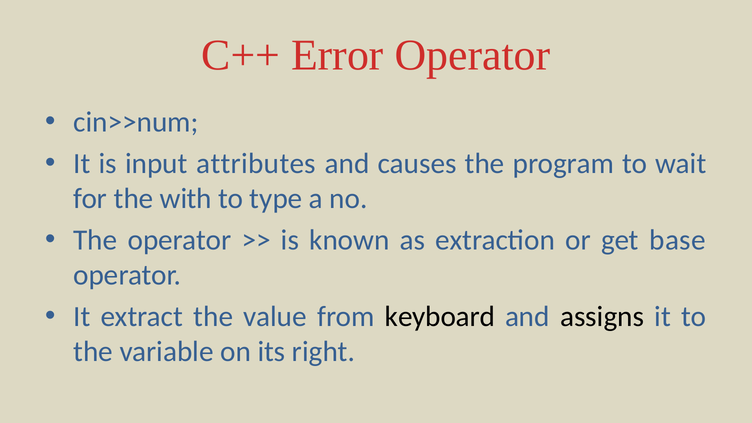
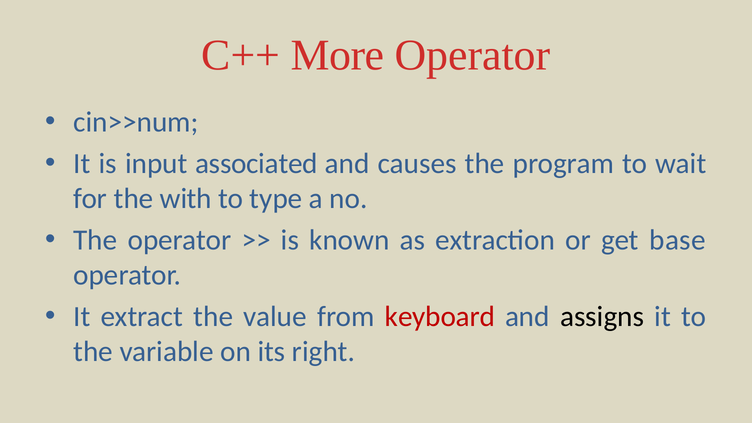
Error: Error -> More
attributes: attributes -> associated
keyboard colour: black -> red
